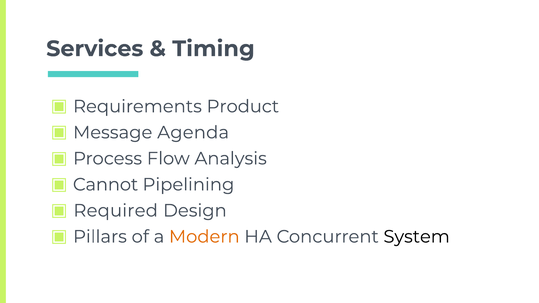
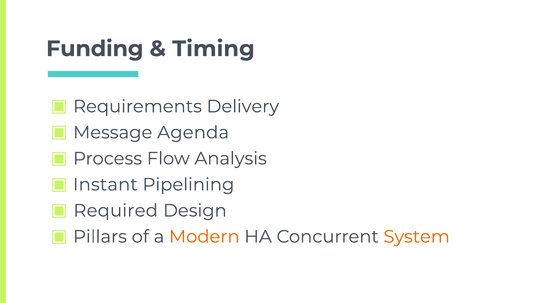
Services: Services -> Funding
Product: Product -> Delivery
Cannot: Cannot -> Instant
System colour: black -> orange
